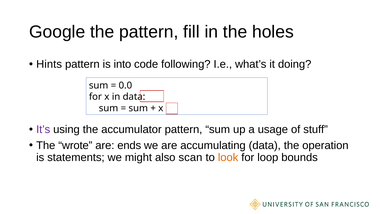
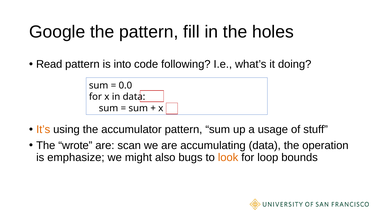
Hints: Hints -> Read
It’s colour: purple -> orange
ends: ends -> scan
statements: statements -> emphasize
scan: scan -> bugs
